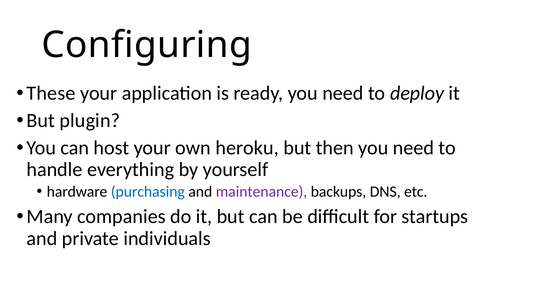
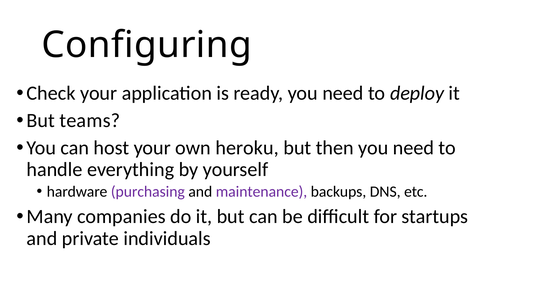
These: These -> Check
plugin: plugin -> teams
purchasing colour: blue -> purple
